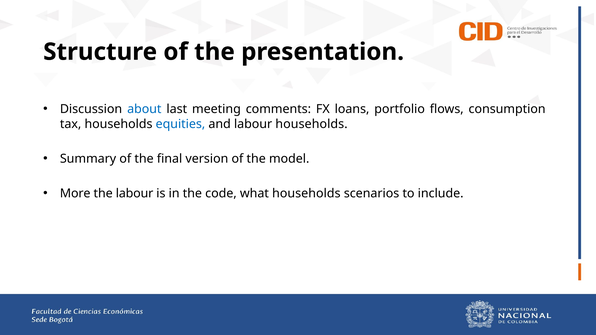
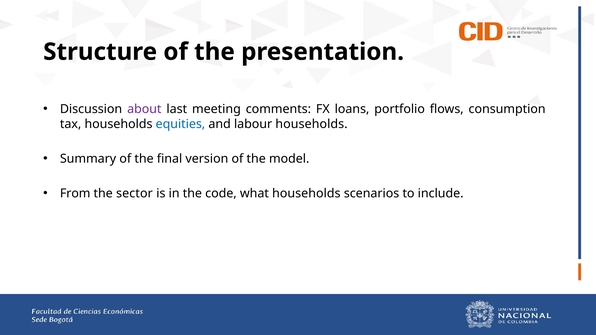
about colour: blue -> purple
More: More -> From
the labour: labour -> sector
